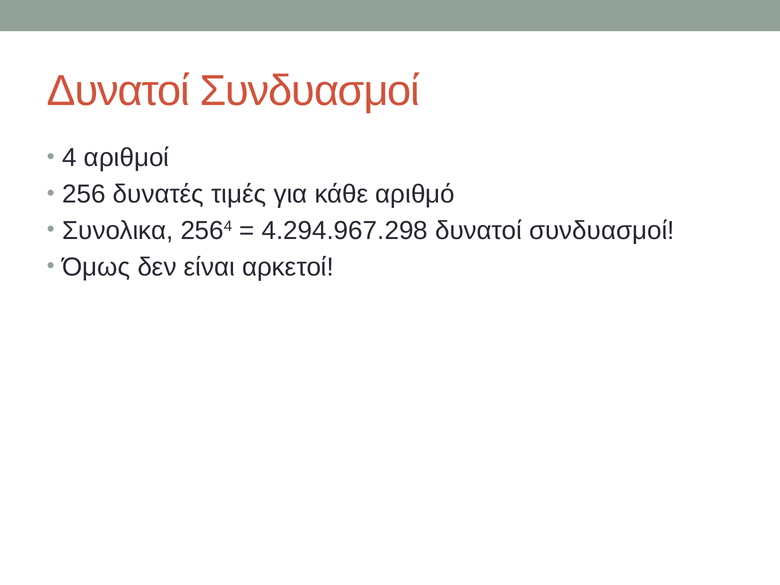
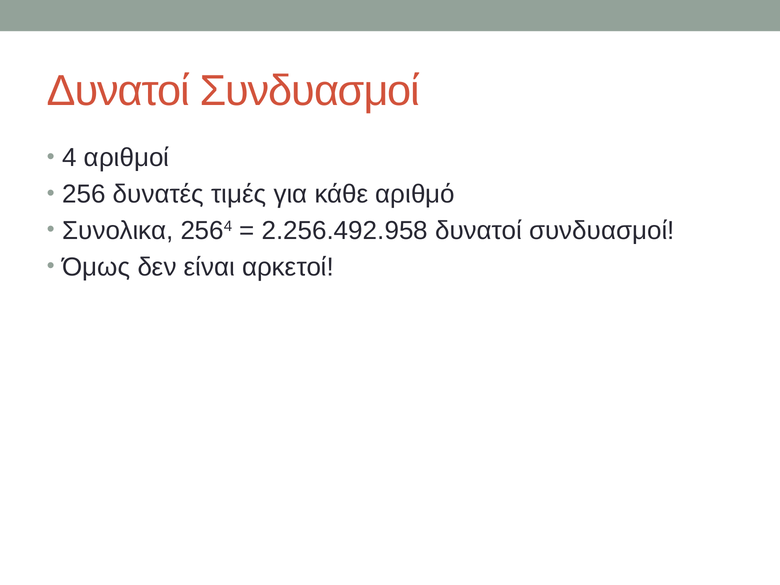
4.294.967.298: 4.294.967.298 -> 2.256.492.958
